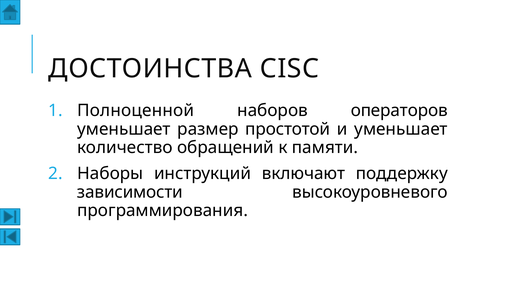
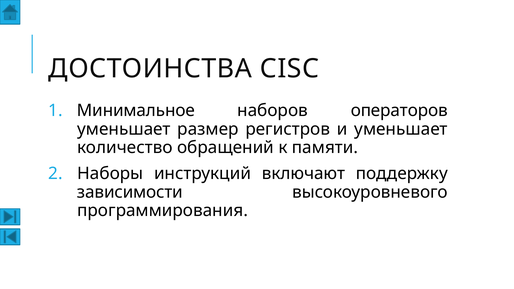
Полноценной: Полноценной -> Минимальное
простотой: простотой -> регистров
